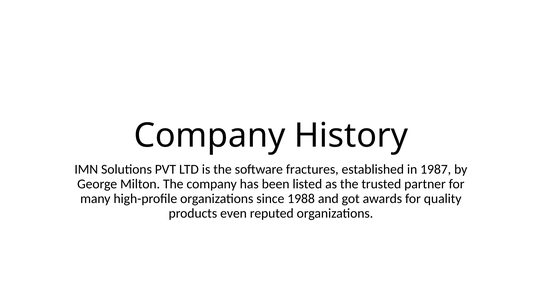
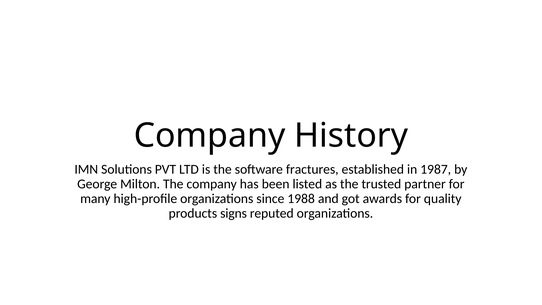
even: even -> signs
